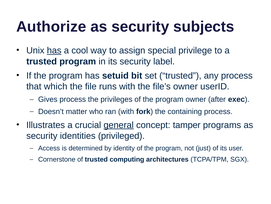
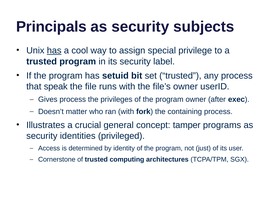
Authorize: Authorize -> Principals
which: which -> speak
general underline: present -> none
